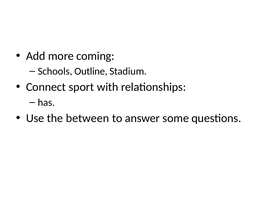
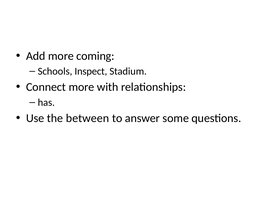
Outline: Outline -> Inspect
Connect sport: sport -> more
